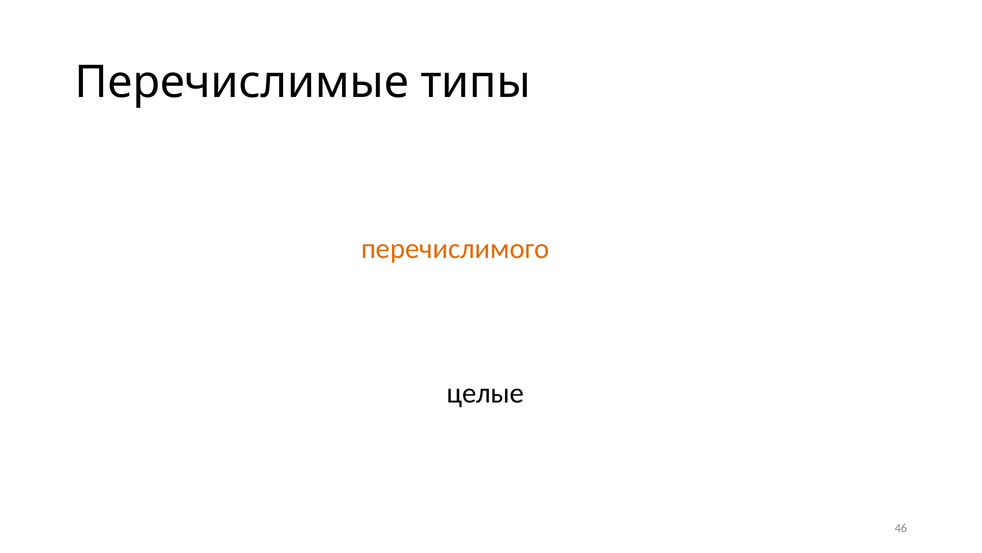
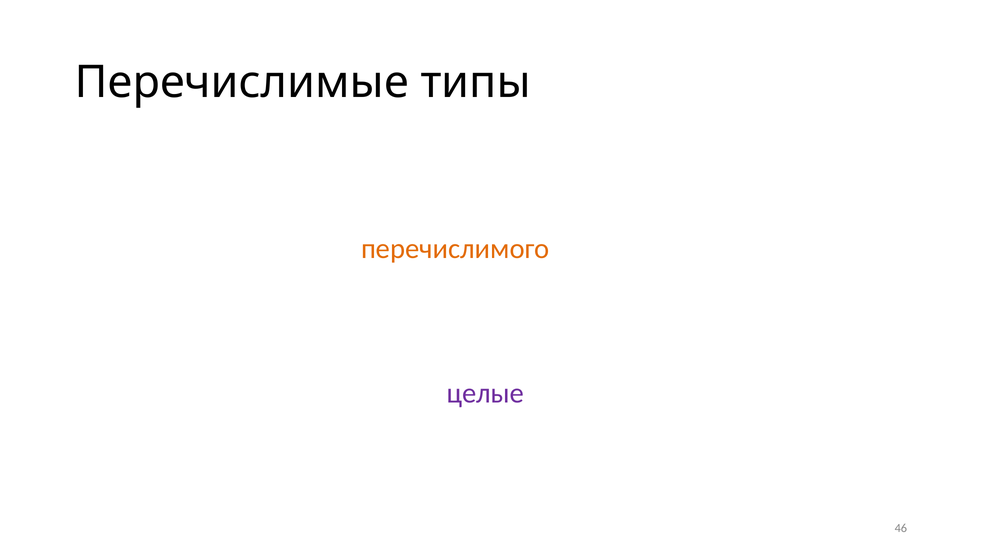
целые colour: black -> purple
